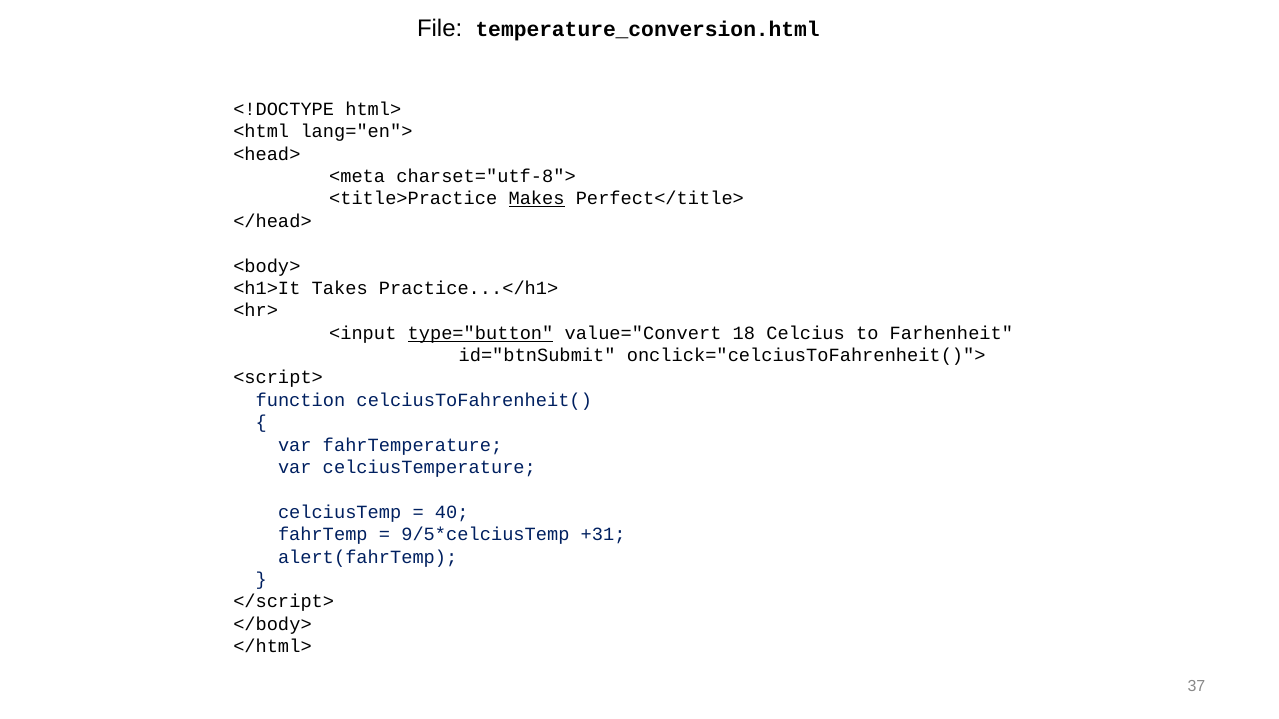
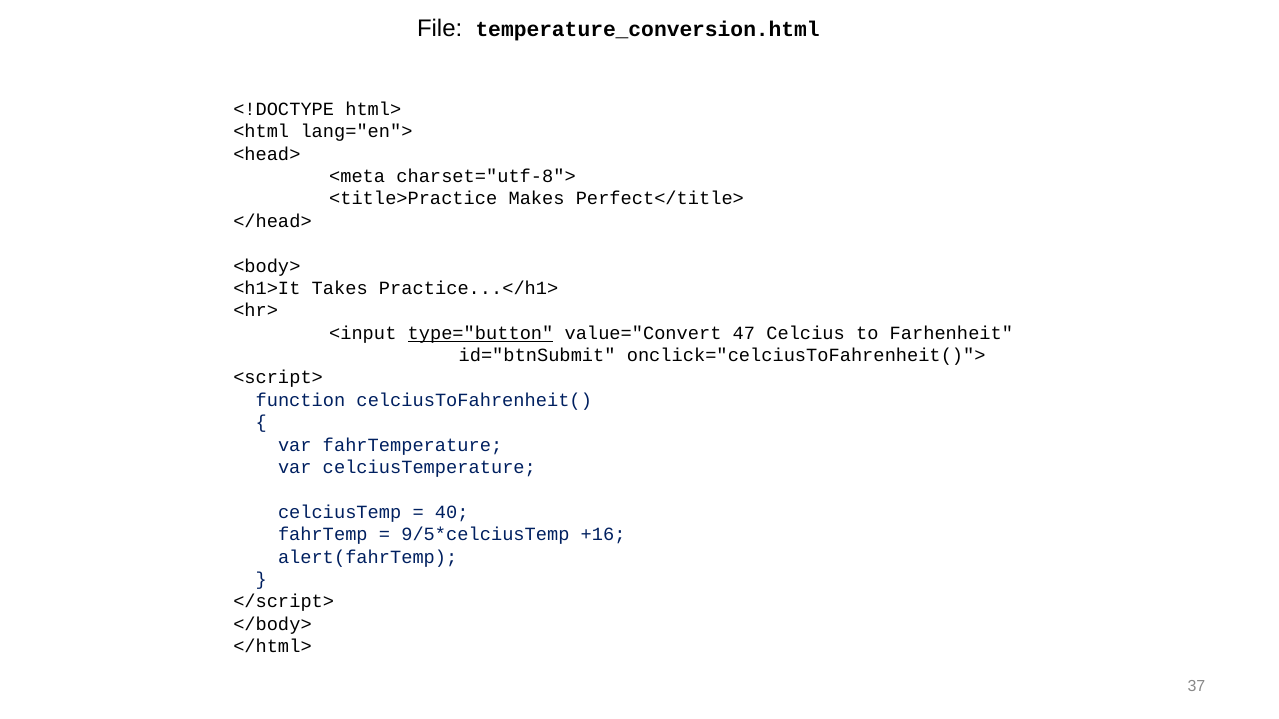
Makes underline: present -> none
18: 18 -> 47
+31: +31 -> +16
